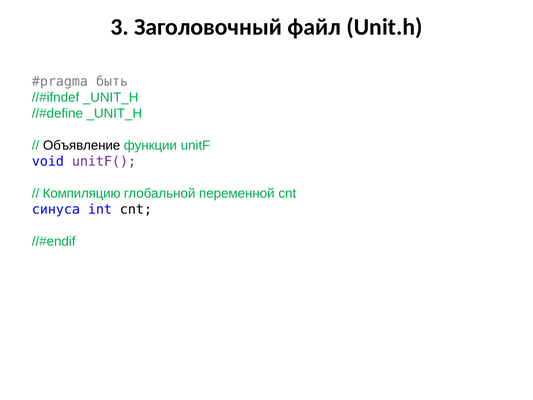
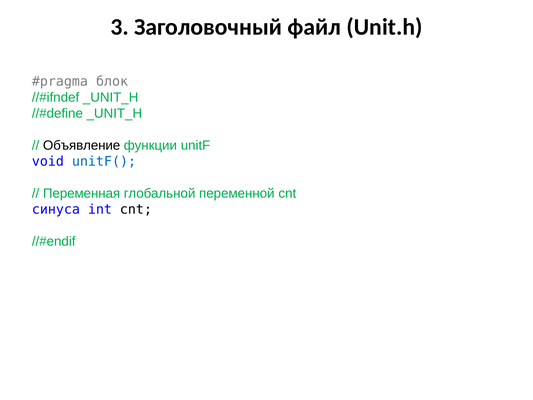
быть: быть -> блок
unitF( colour: purple -> blue
Компиляцию: Компиляцию -> Переменная
